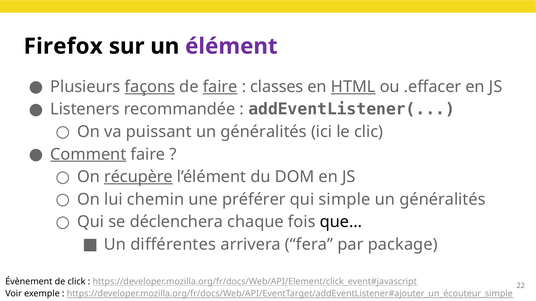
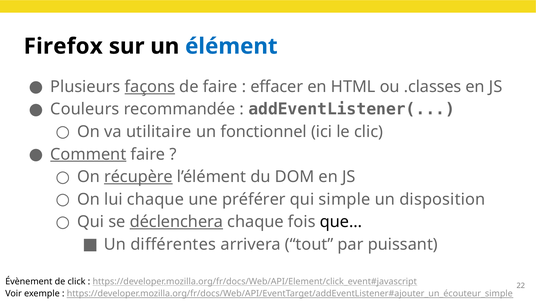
élément colour: purple -> blue
faire at (220, 87) underline: present -> none
classes: classes -> effacer
HTML underline: present -> none
.effacer: .effacer -> .classes
Listeners: Listeners -> Couleurs
puissant: puissant -> utilitaire
généralités at (264, 132): généralités -> fonctionnel
lui chemin: chemin -> chaque
généralités at (442, 200): généralités -> disposition
déclenchera underline: none -> present
fera: fera -> tout
package: package -> puissant
